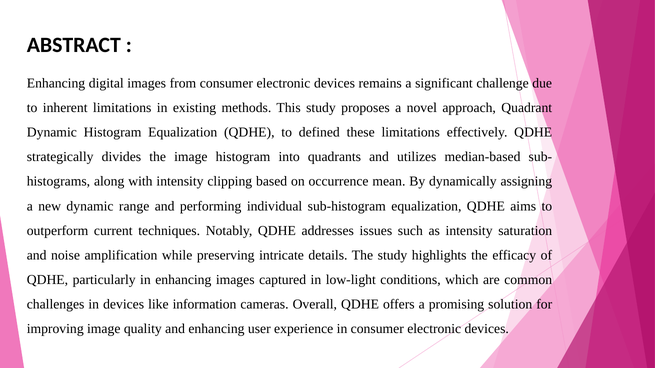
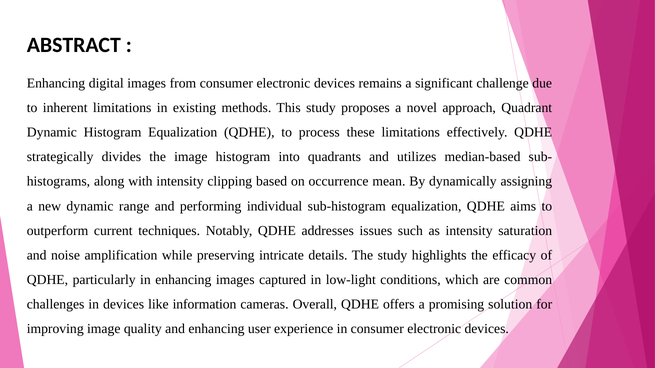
defined: defined -> process
